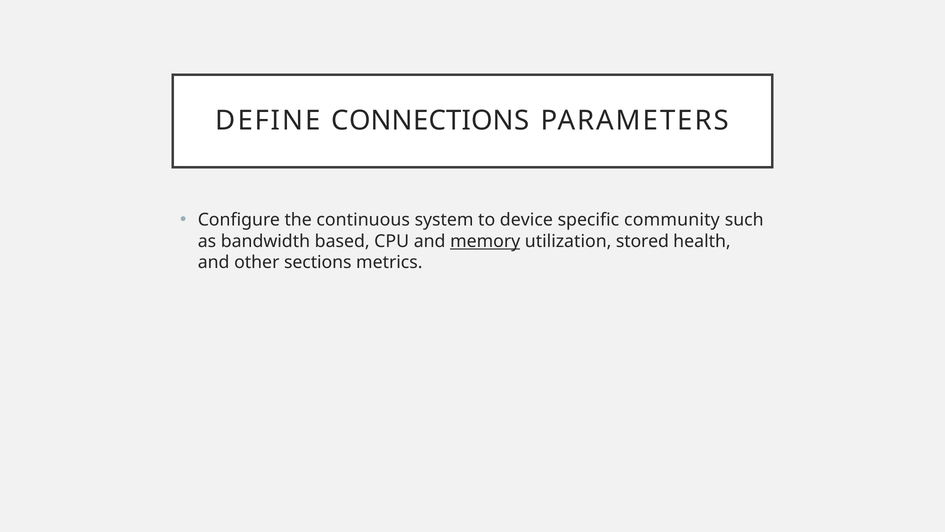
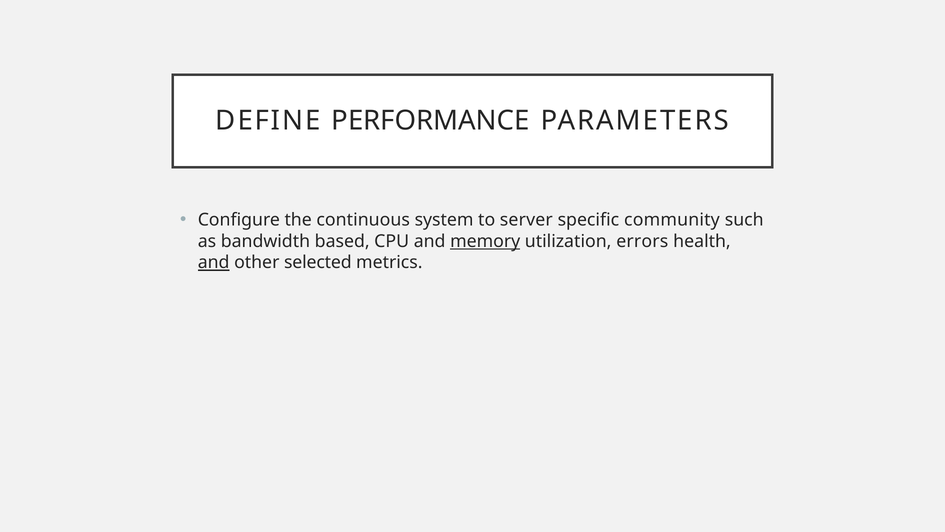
CONNECTIONS: CONNECTIONS -> PERFORMANCE
device: device -> server
stored: stored -> errors
and at (214, 262) underline: none -> present
sections: sections -> selected
